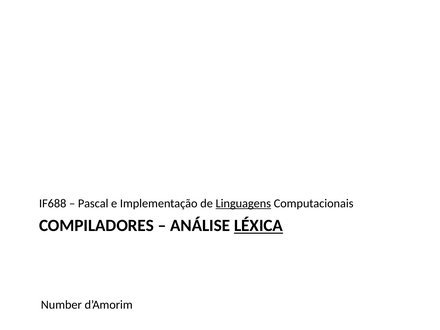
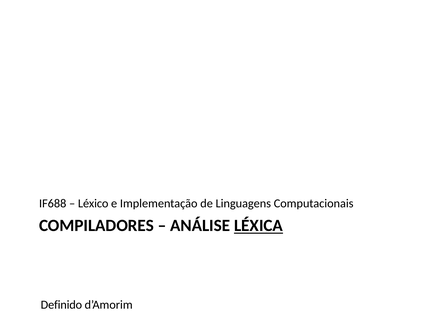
Pascal: Pascal -> Léxico
Linguagens underline: present -> none
Number: Number -> Definido
